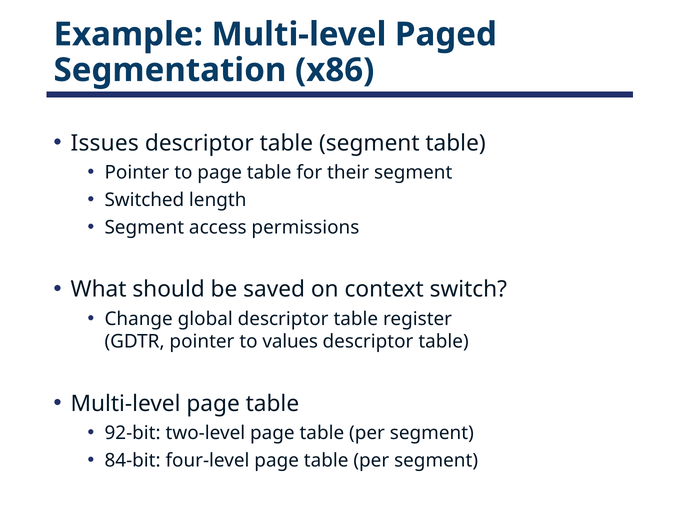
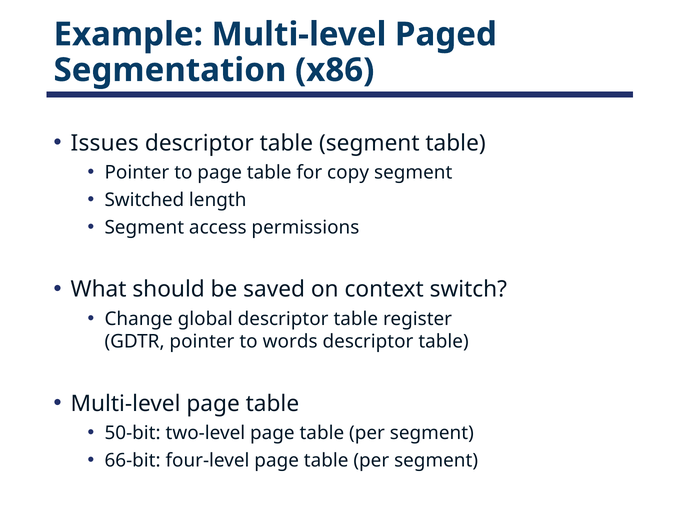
their: their -> copy
values: values -> words
92-bit: 92-bit -> 50-bit
84-bit: 84-bit -> 66-bit
